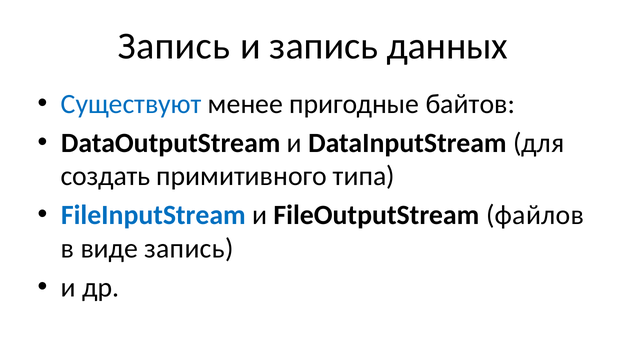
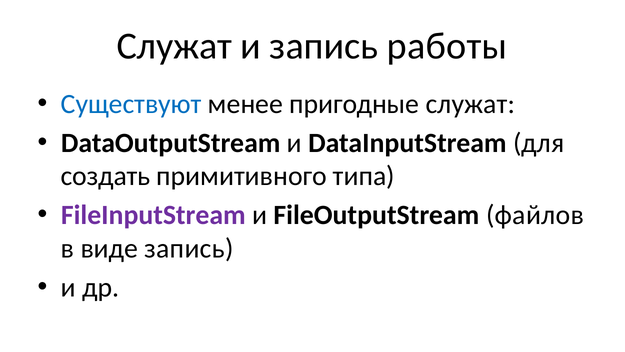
Запись at (174, 46): Запись -> Служат
данных: данных -> работы
пригодные байтов: байтов -> служат
FileInputStream colour: blue -> purple
